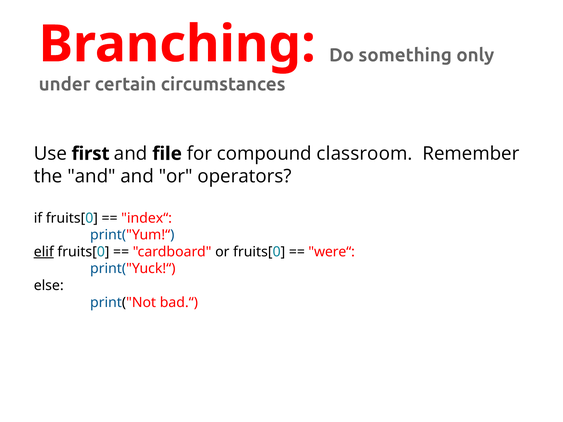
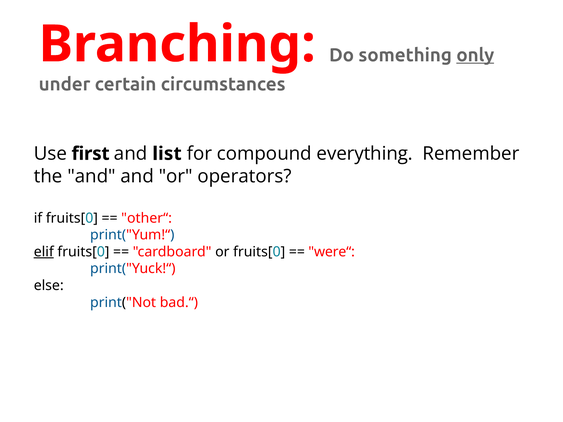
only underline: none -> present
file: file -> list
classroom: classroom -> everything
index“: index“ -> other“
